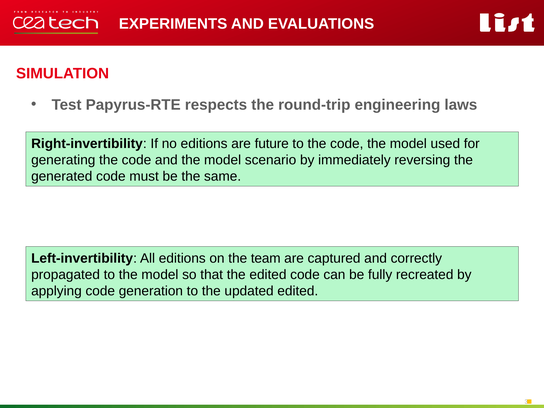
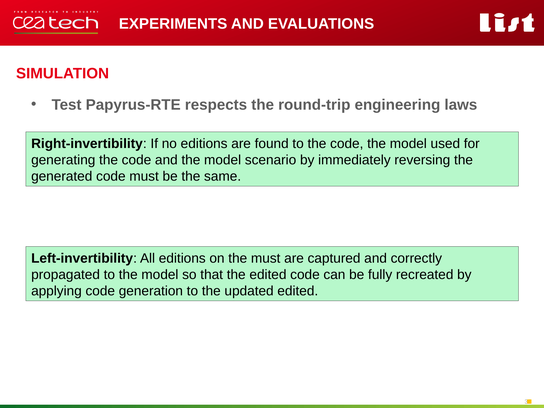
future: future -> found
the team: team -> must
